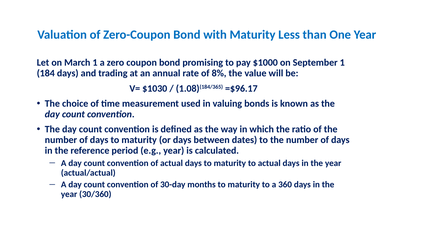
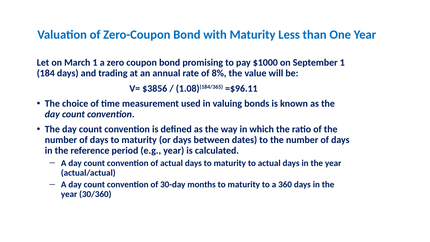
$1030: $1030 -> $3856
=$96.17: =$96.17 -> =$96.11
